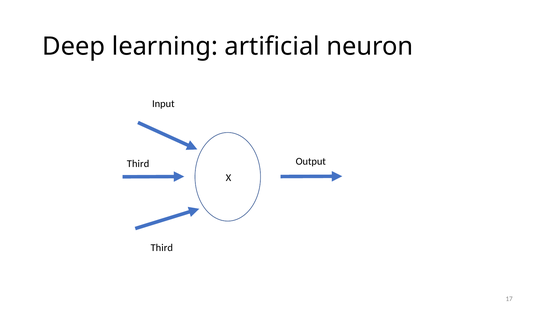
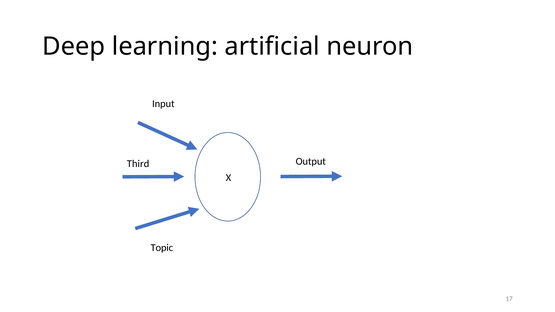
Third at (162, 248): Third -> Topic
